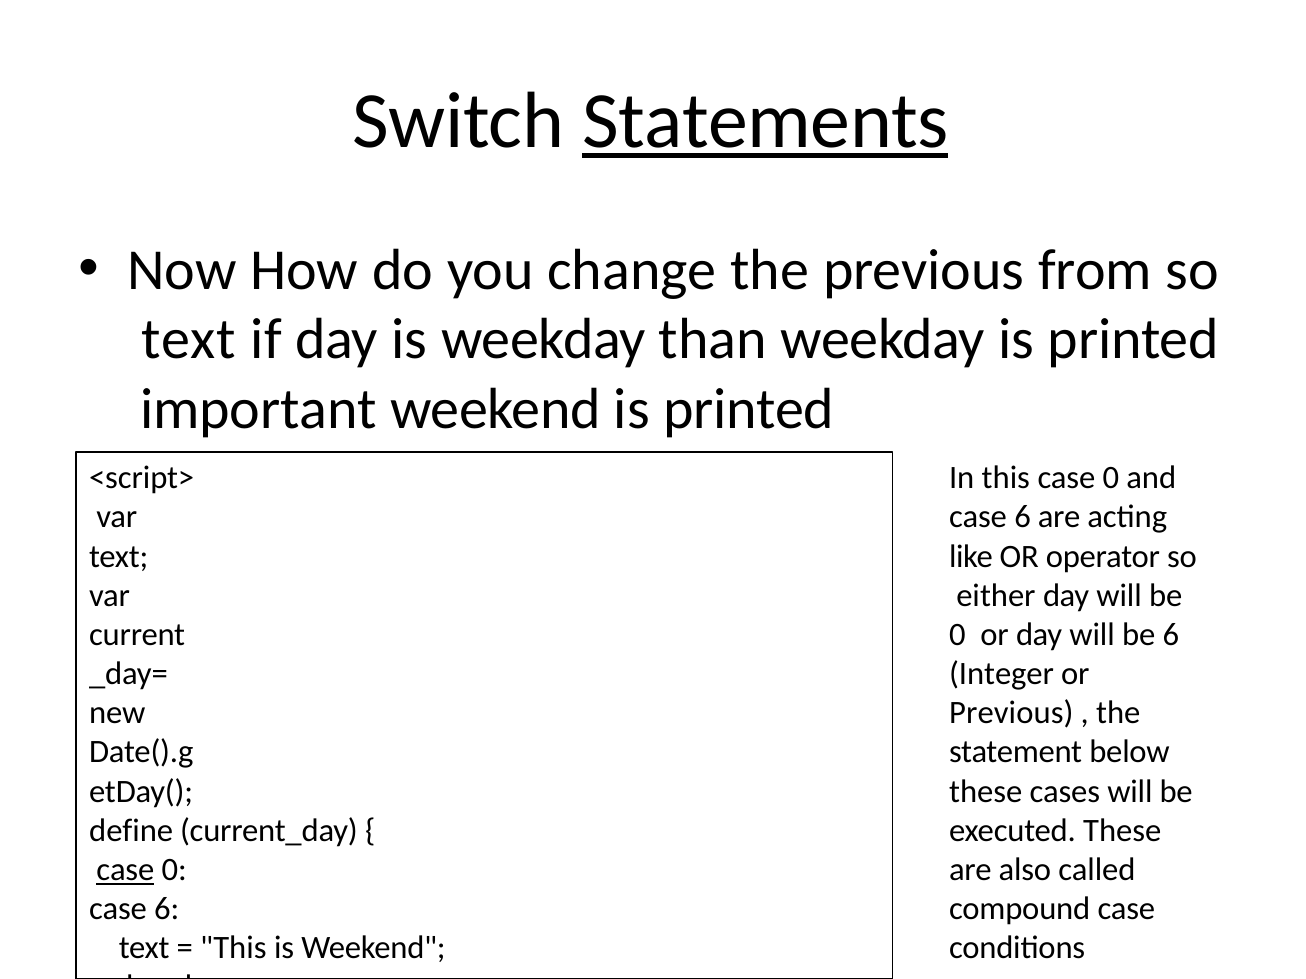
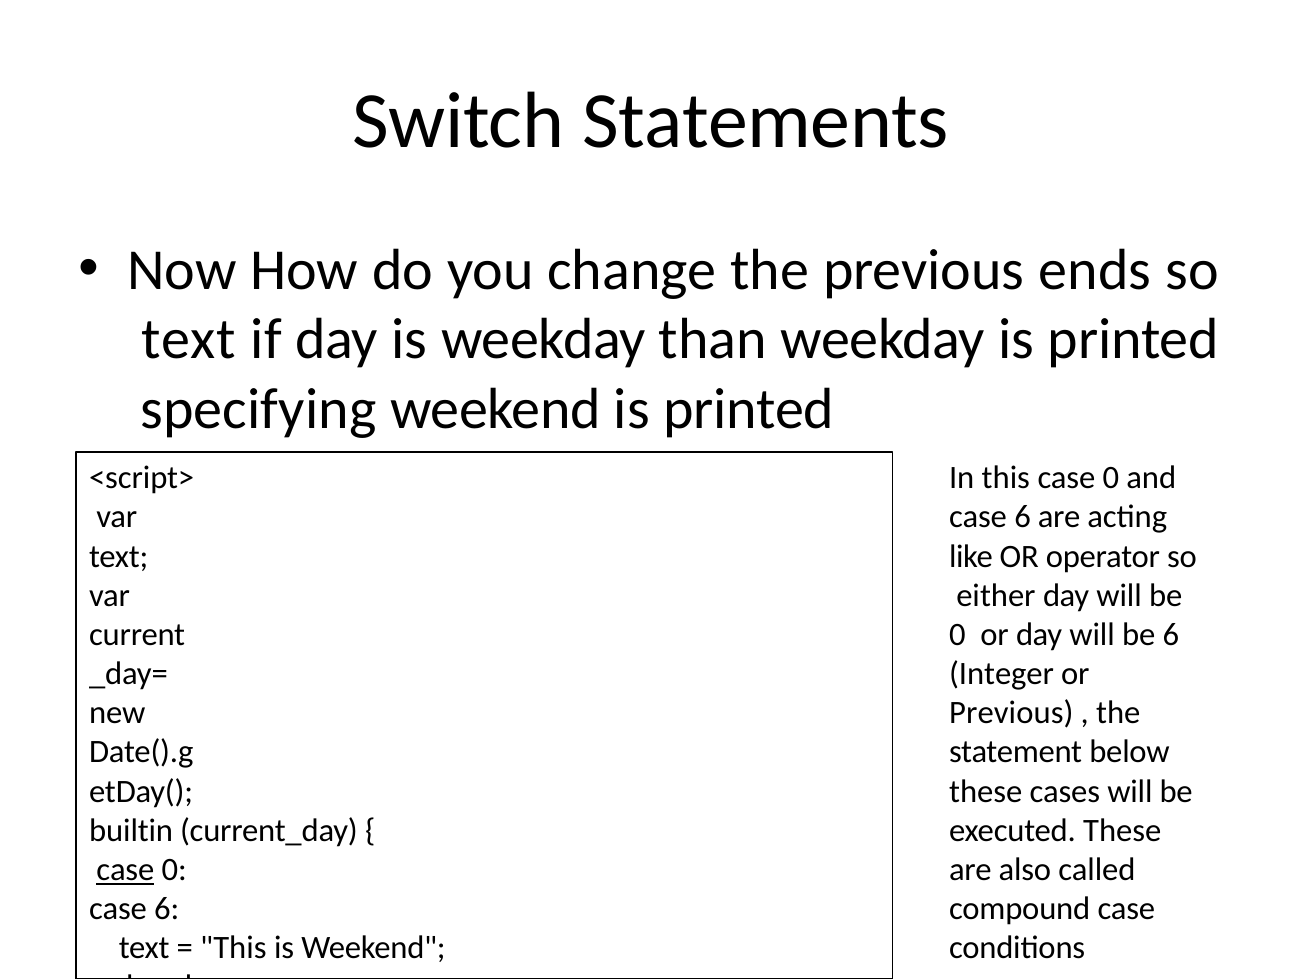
Statements underline: present -> none
from: from -> ends
important: important -> specifying
define: define -> builtin
